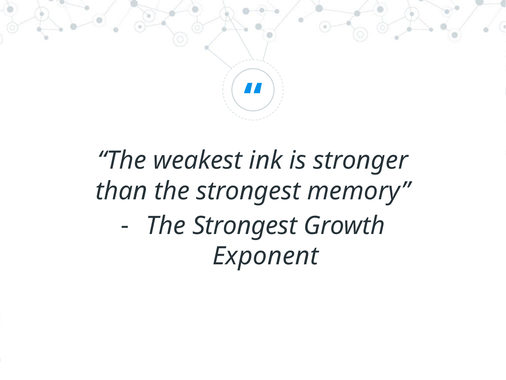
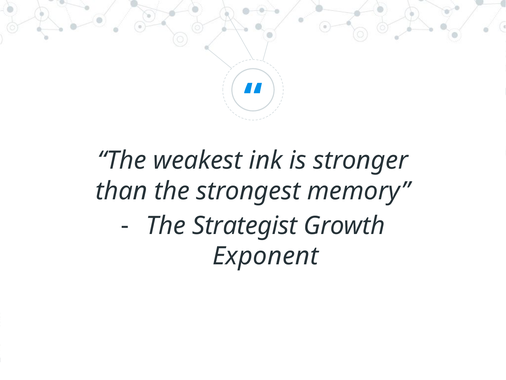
Strongest at (245, 225): Strongest -> Strategist
